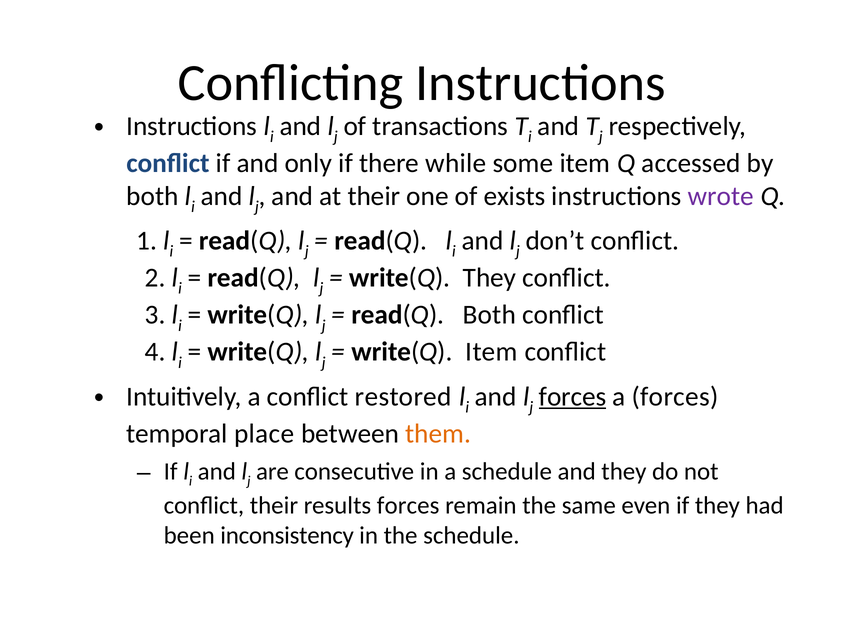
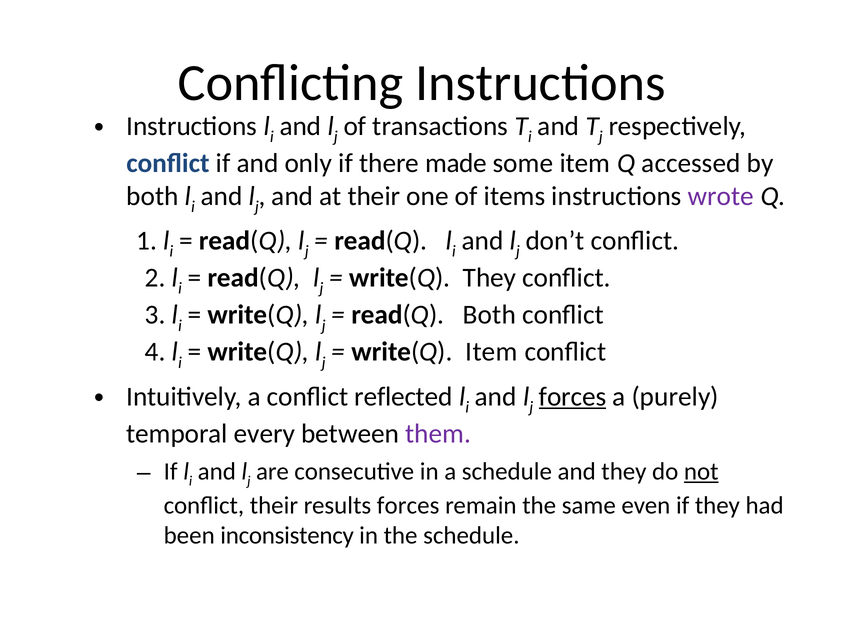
while: while -> made
exists: exists -> items
restored: restored -> reflected
a forces: forces -> purely
place: place -> every
them colour: orange -> purple
not underline: none -> present
